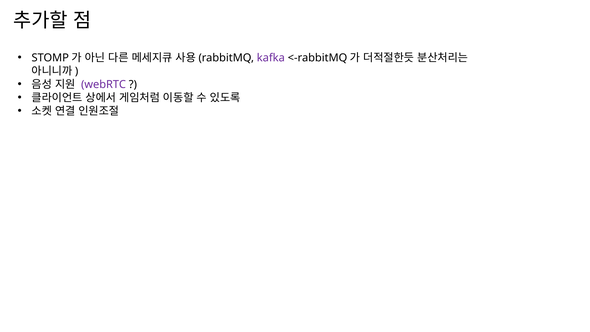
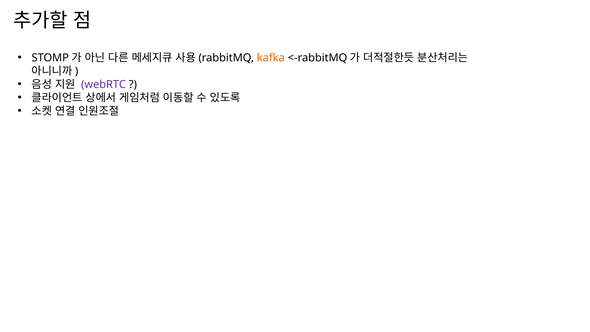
kafka colour: purple -> orange
